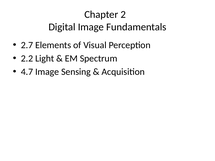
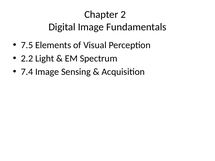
2.7: 2.7 -> 7.5
4.7: 4.7 -> 7.4
